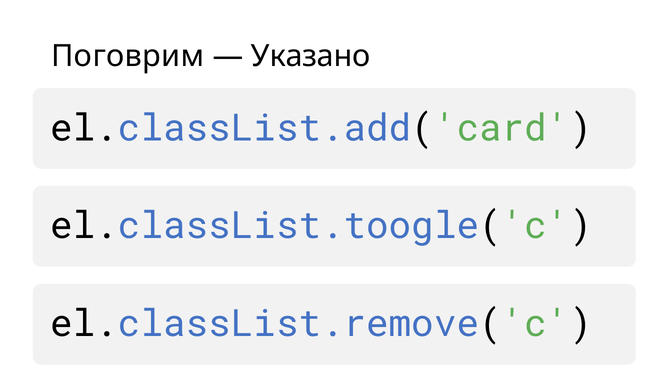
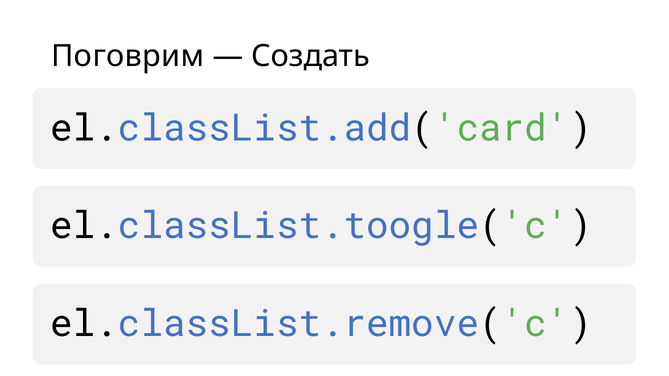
Указано: Указано -> Создать
